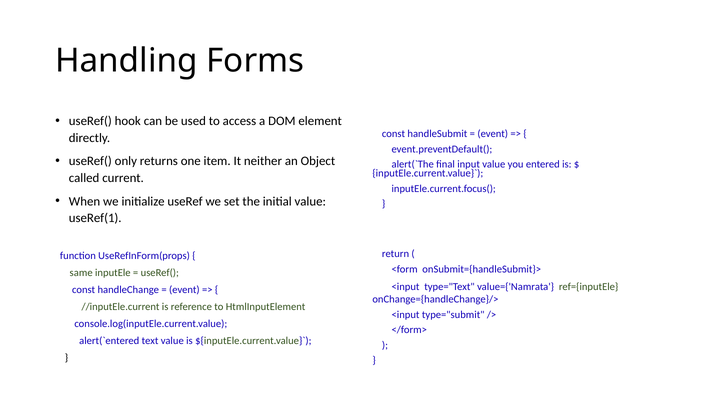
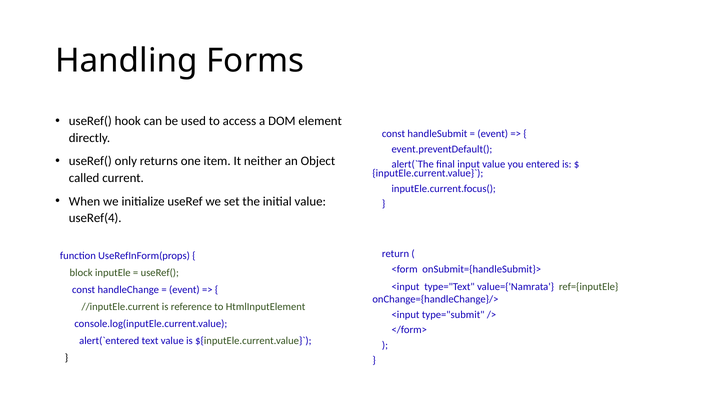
useRef(1: useRef(1 -> useRef(4
same: same -> block
